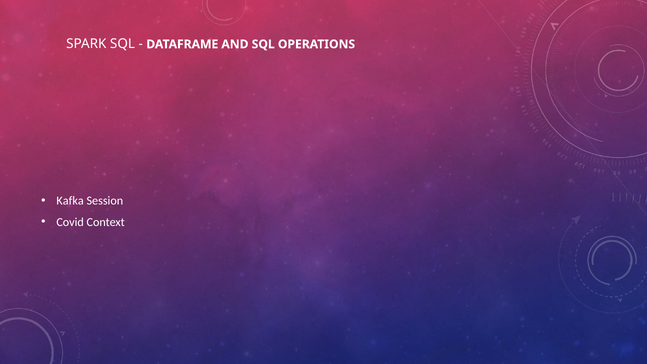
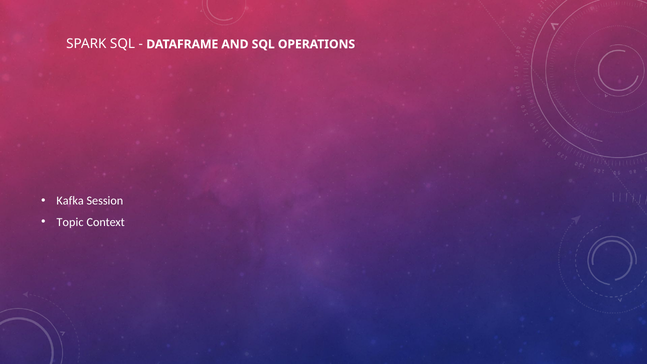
Covid: Covid -> Topic
